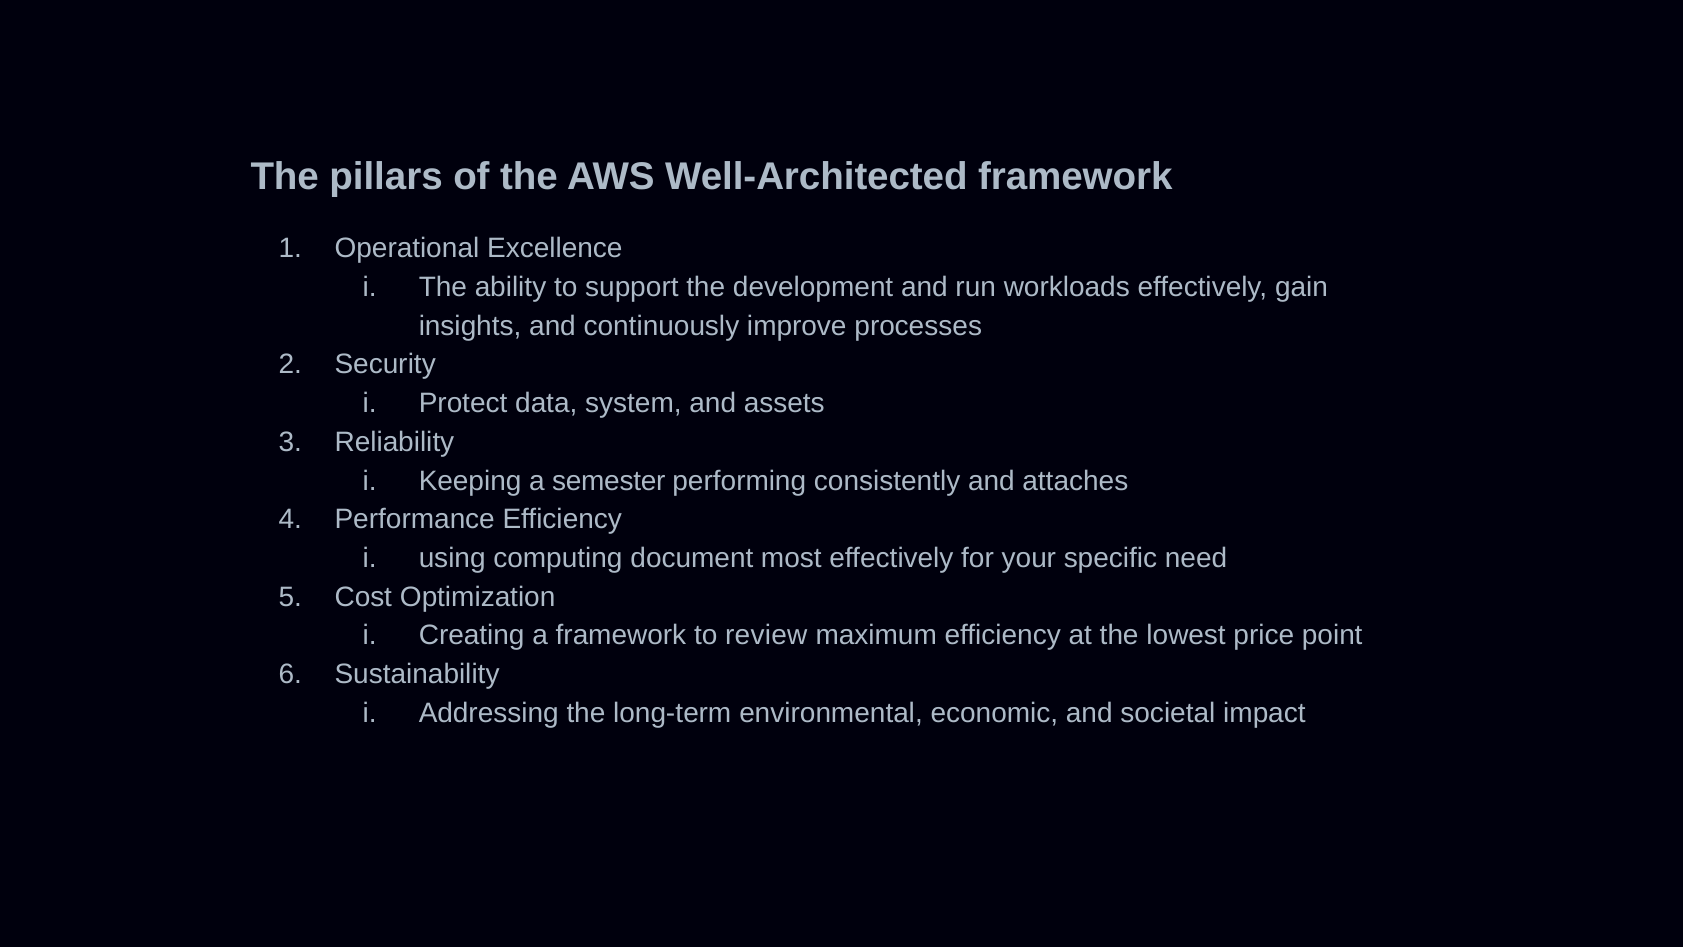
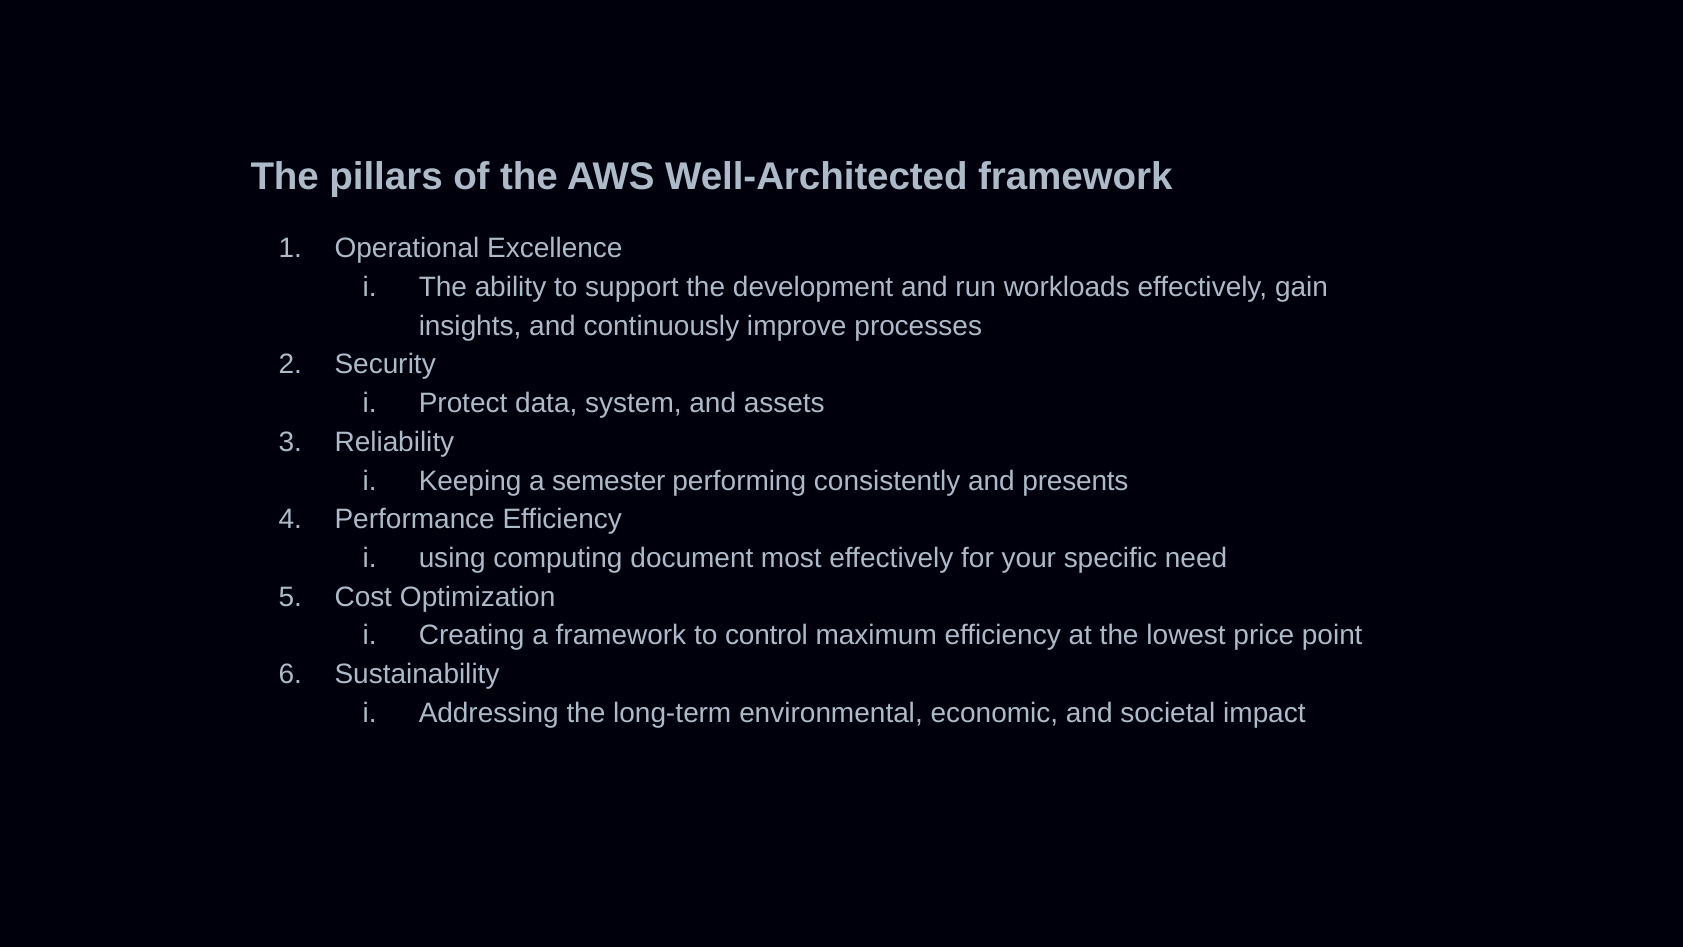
attaches: attaches -> presents
review: review -> control
